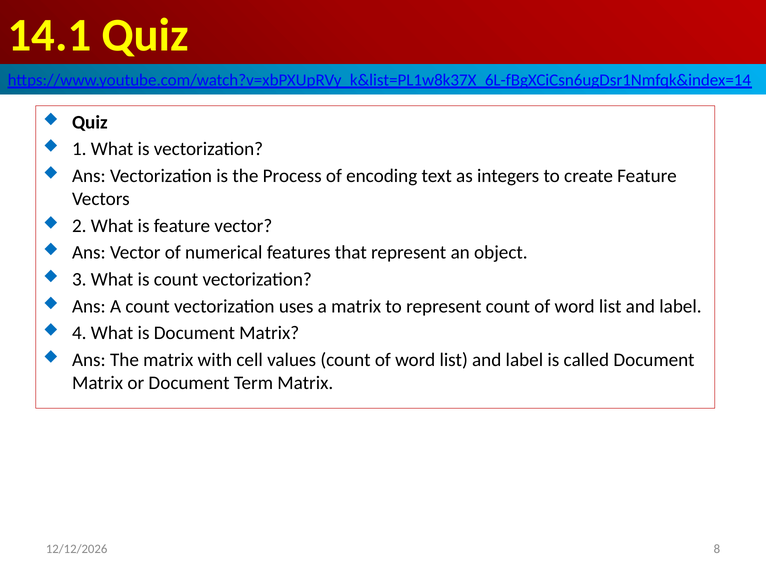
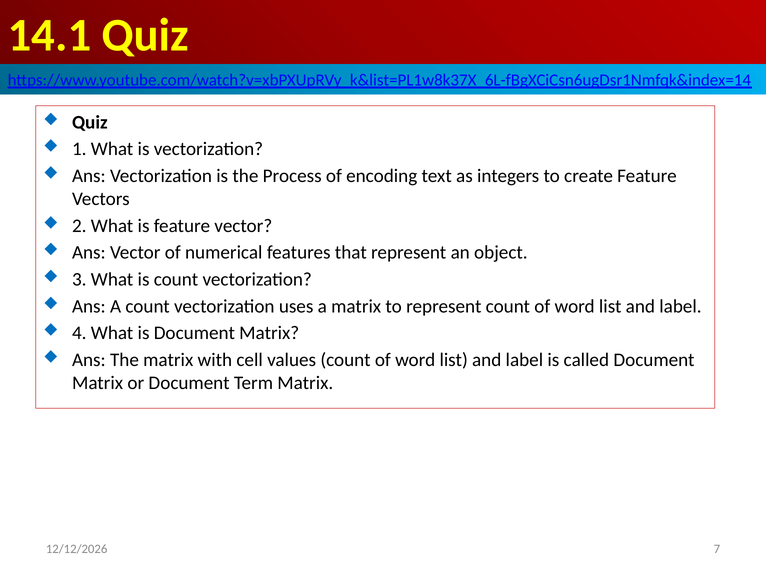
8: 8 -> 7
